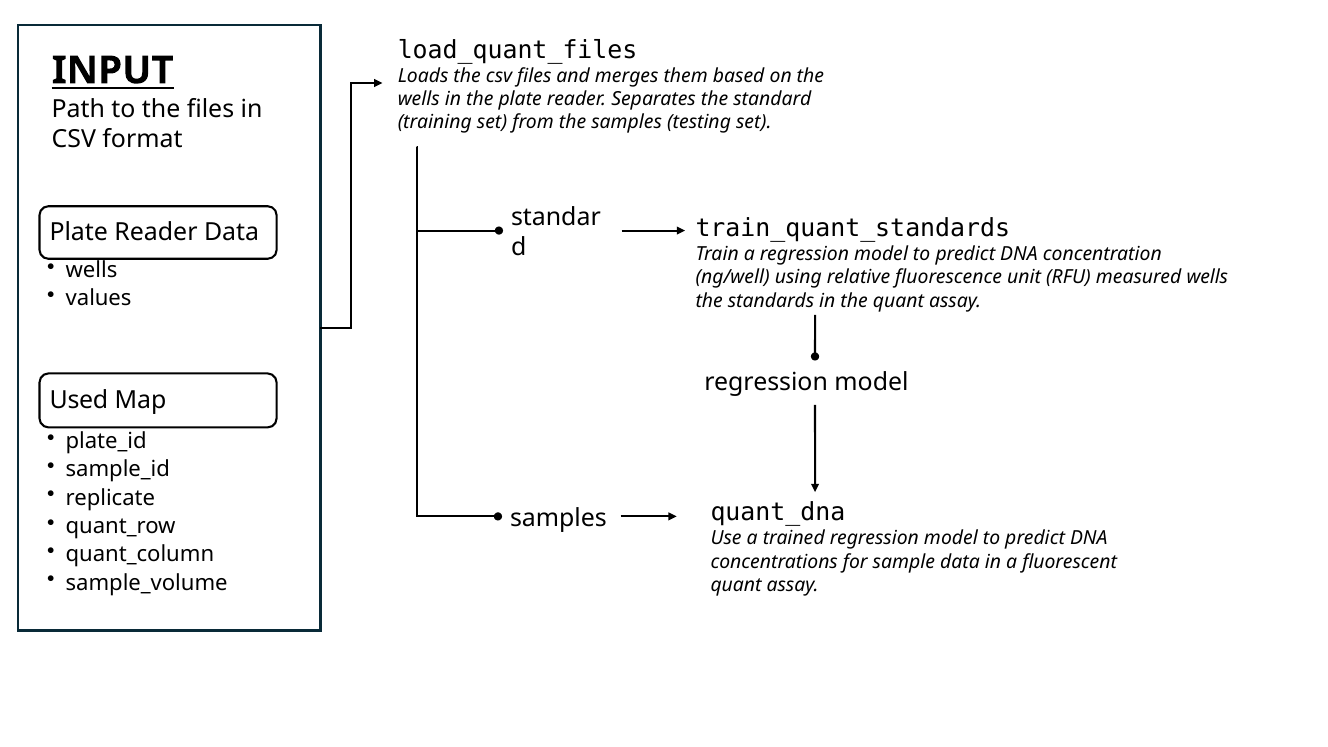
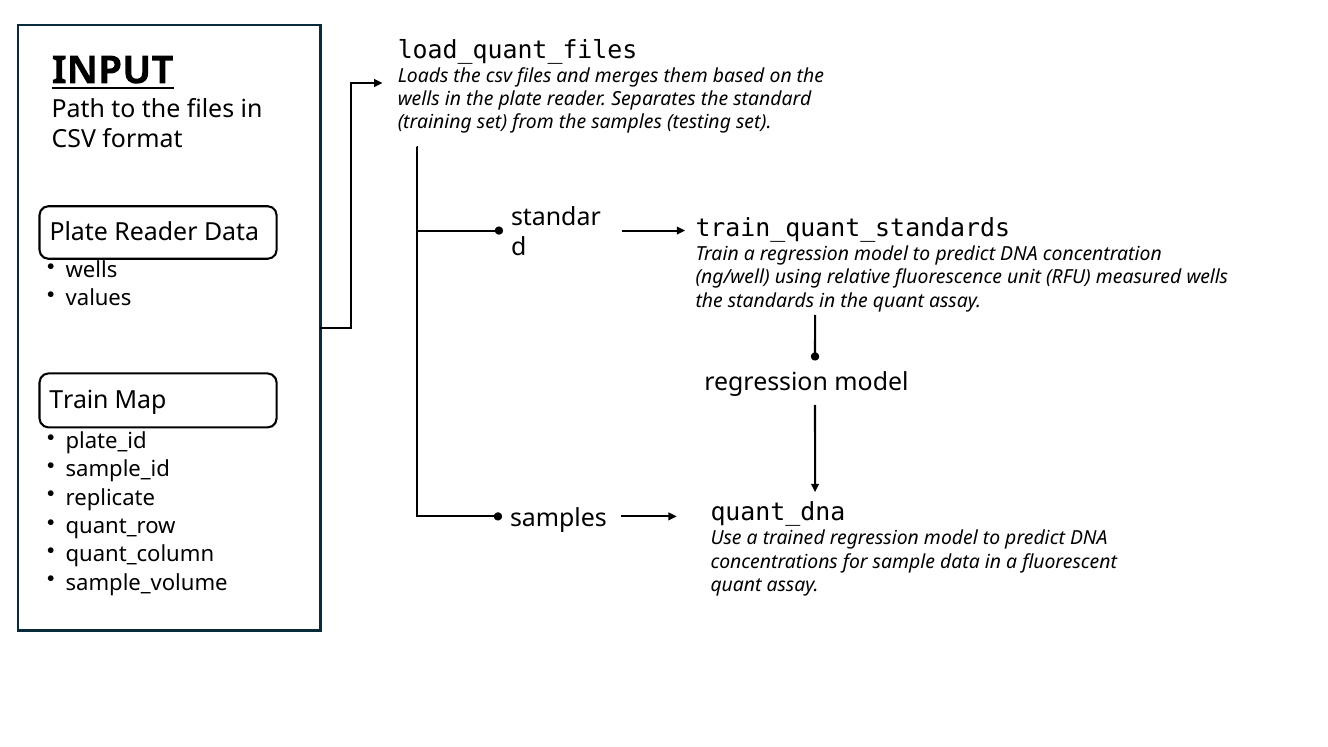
Used at (79, 400): Used -> Train
